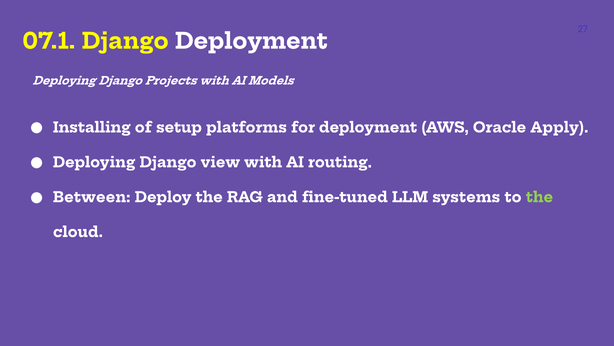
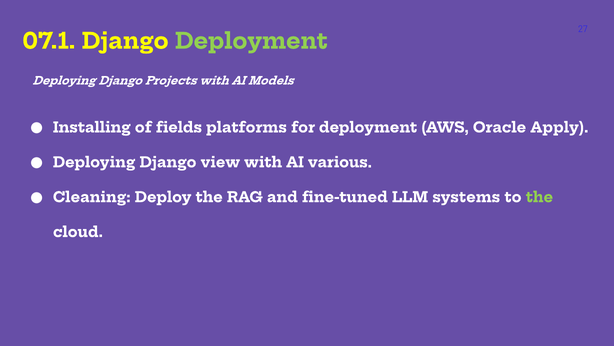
Deployment at (251, 41) colour: white -> light green
setup: setup -> fields
routing: routing -> various
Between: Between -> Cleaning
